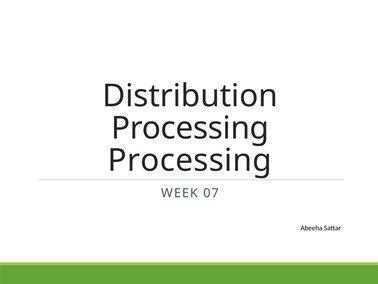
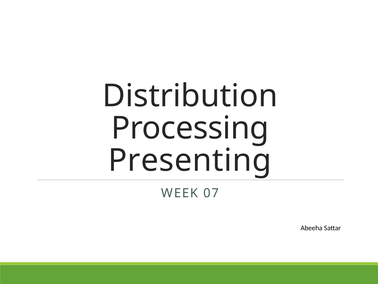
Processing at (190, 160): Processing -> Presenting
